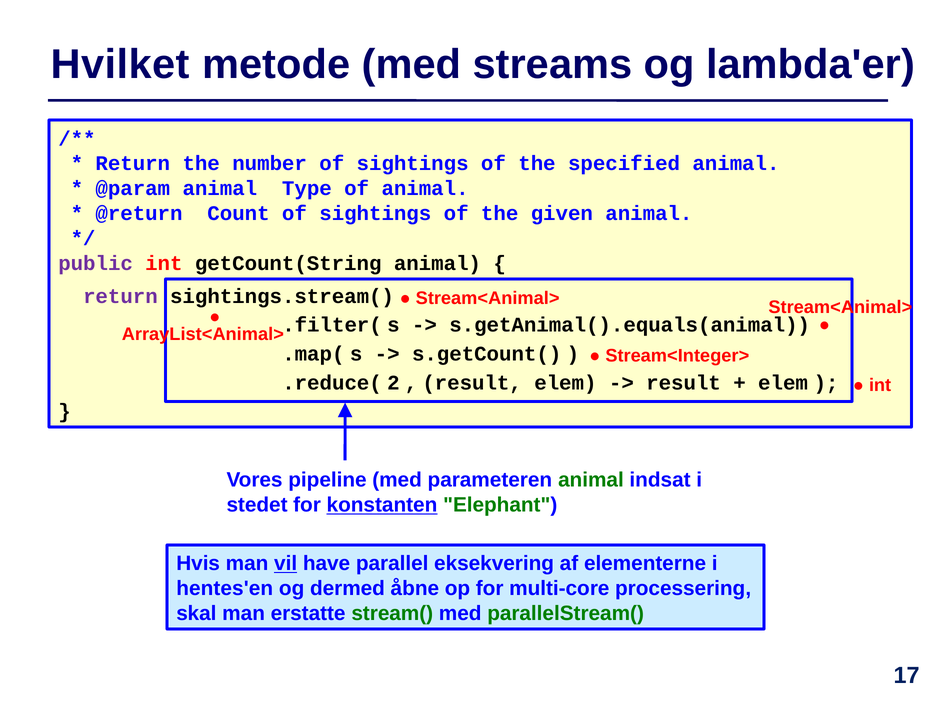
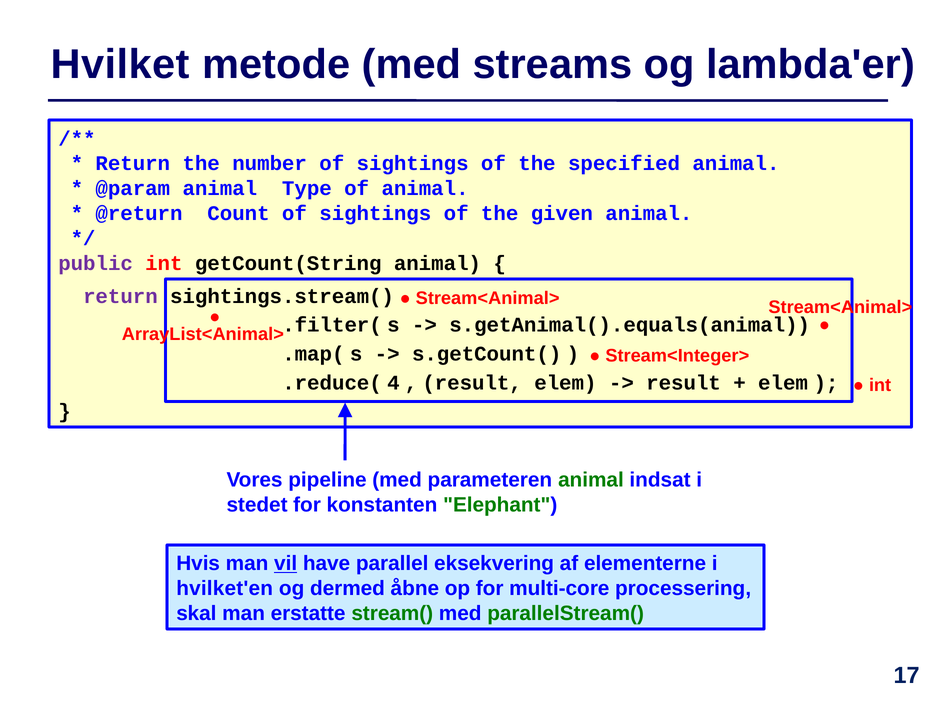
2: 2 -> 4
konstanten underline: present -> none
hentes'en: hentes'en -> hvilket'en
